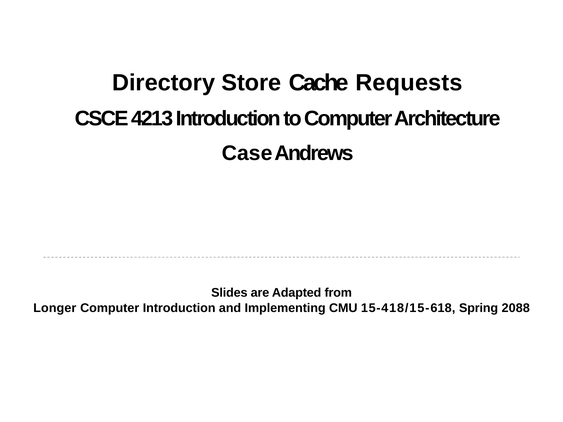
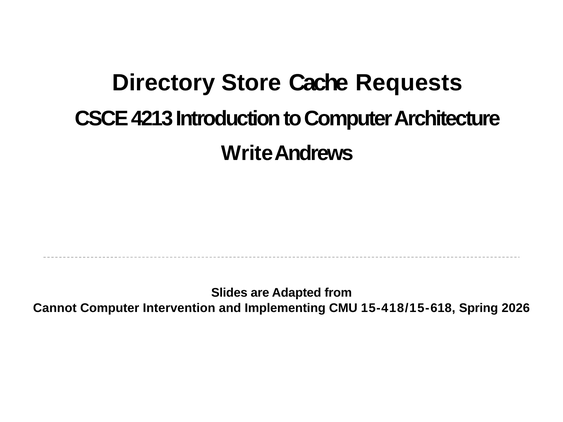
Case: Case -> Write
Longer: Longer -> Cannot
Computer Introduction: Introduction -> Intervention
2088: 2088 -> 2026
